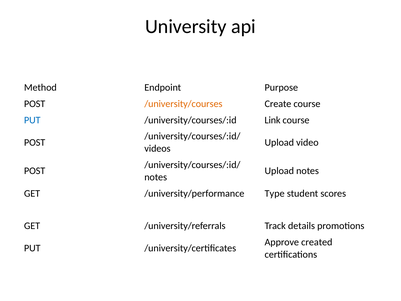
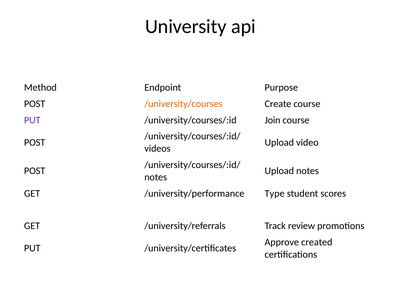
PUT at (32, 120) colour: blue -> purple
Link: Link -> Join
details: details -> review
